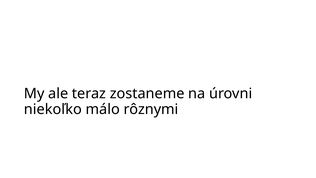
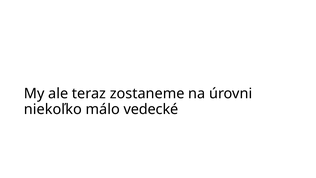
rôznymi: rôznymi -> vedecké
